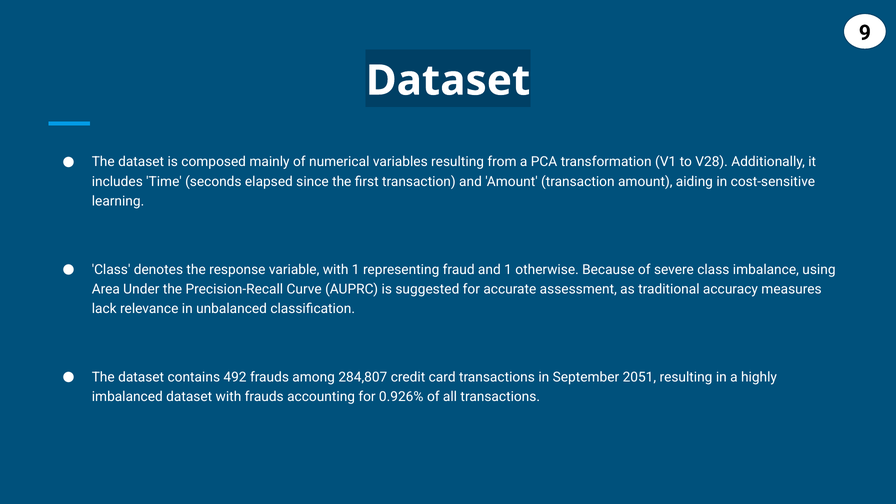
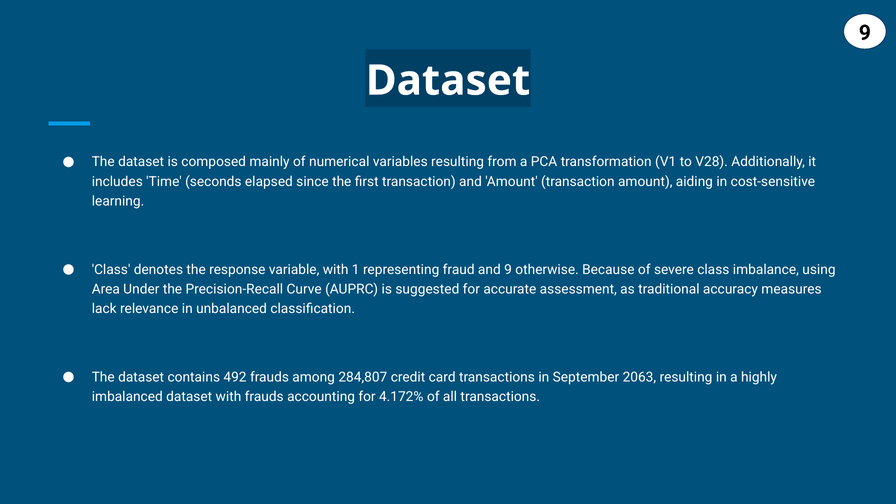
and 1: 1 -> 9
2051: 2051 -> 2063
0.926%: 0.926% -> 4.172%
